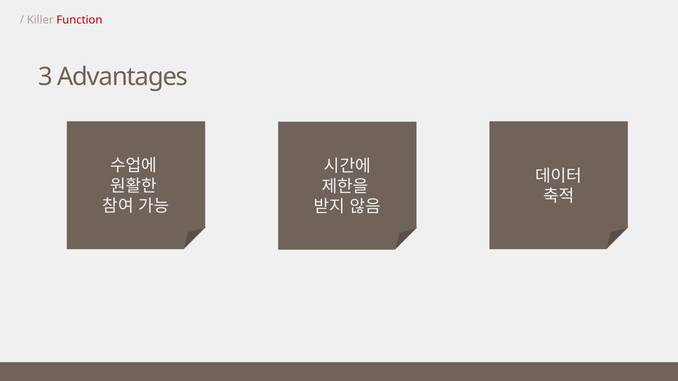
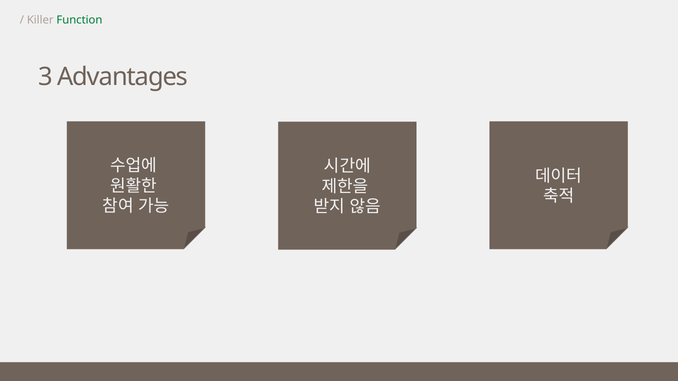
Function colour: red -> green
